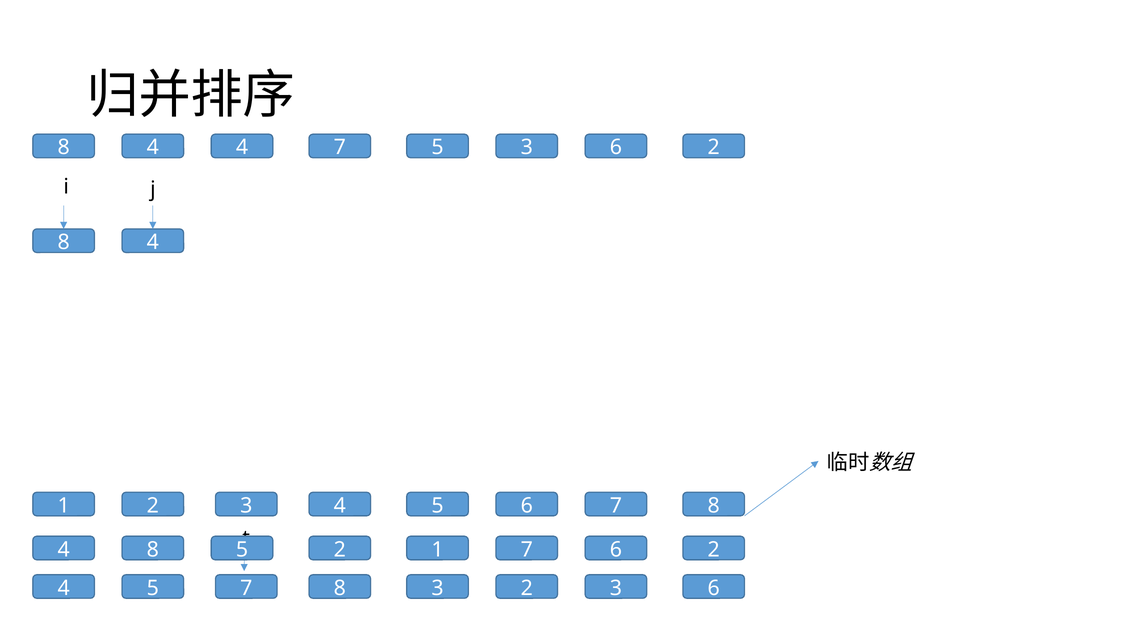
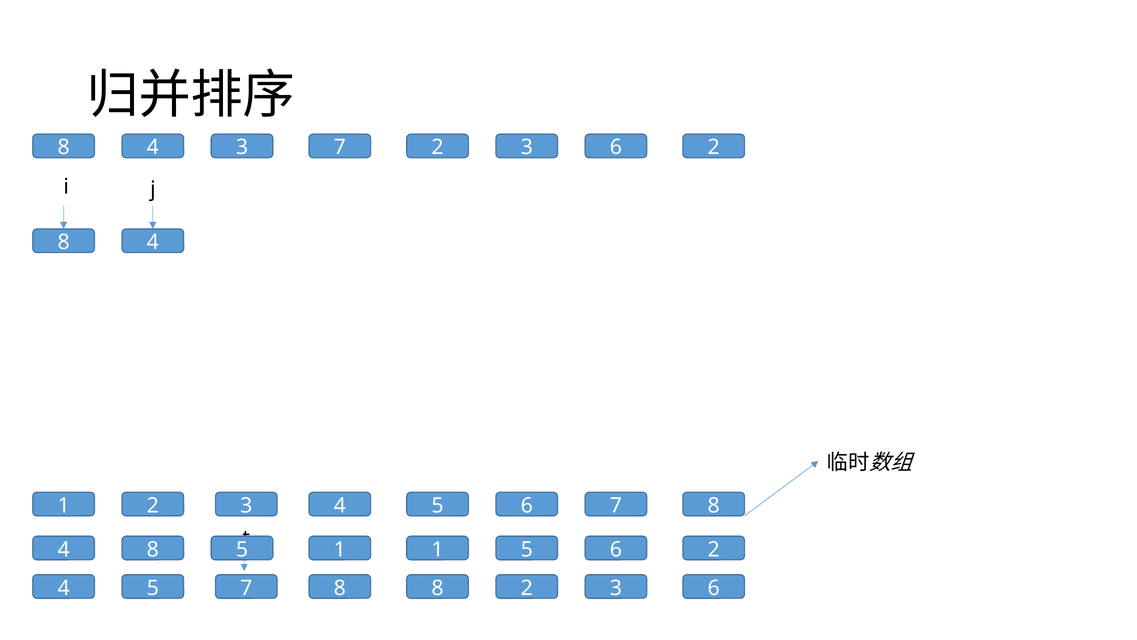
4 4: 4 -> 3
7 5: 5 -> 2
2 at (340, 549): 2 -> 1
1 7: 7 -> 5
8 3: 3 -> 8
